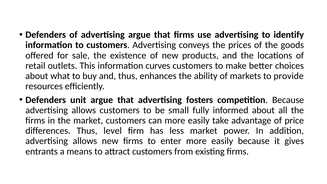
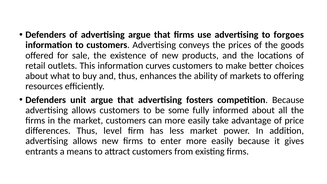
identify: identify -> forgoes
provide: provide -> offering
small: small -> some
